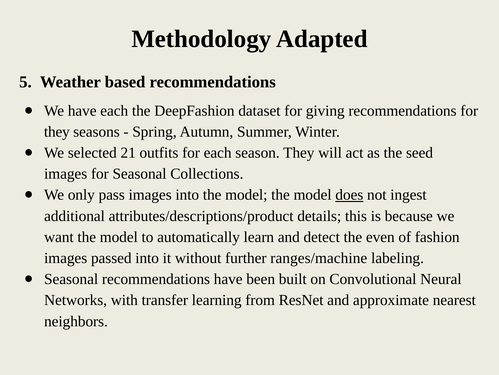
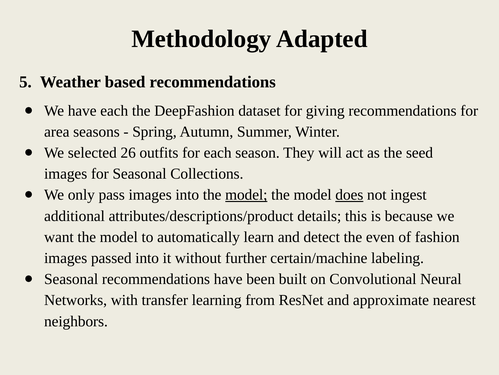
they at (57, 131): they -> area
21: 21 -> 26
model at (246, 195) underline: none -> present
ranges/machine: ranges/machine -> certain/machine
